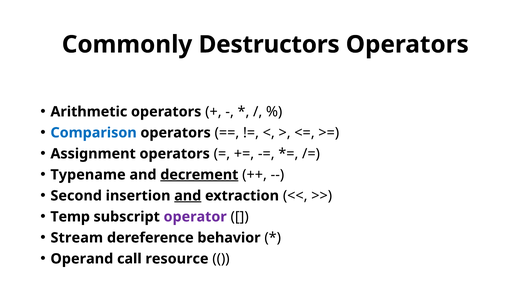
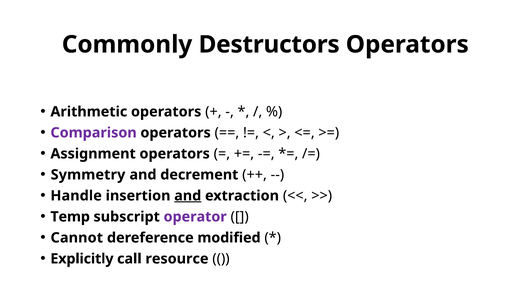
Comparison colour: blue -> purple
Typename: Typename -> Symmetry
decrement underline: present -> none
Second: Second -> Handle
Stream: Stream -> Cannot
behavior: behavior -> modified
Operand: Operand -> Explicitly
